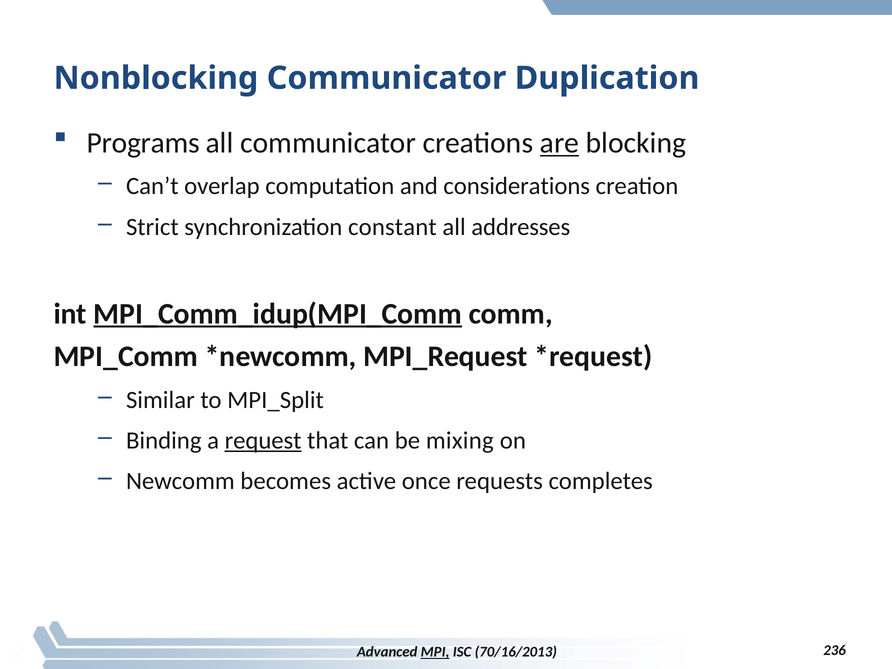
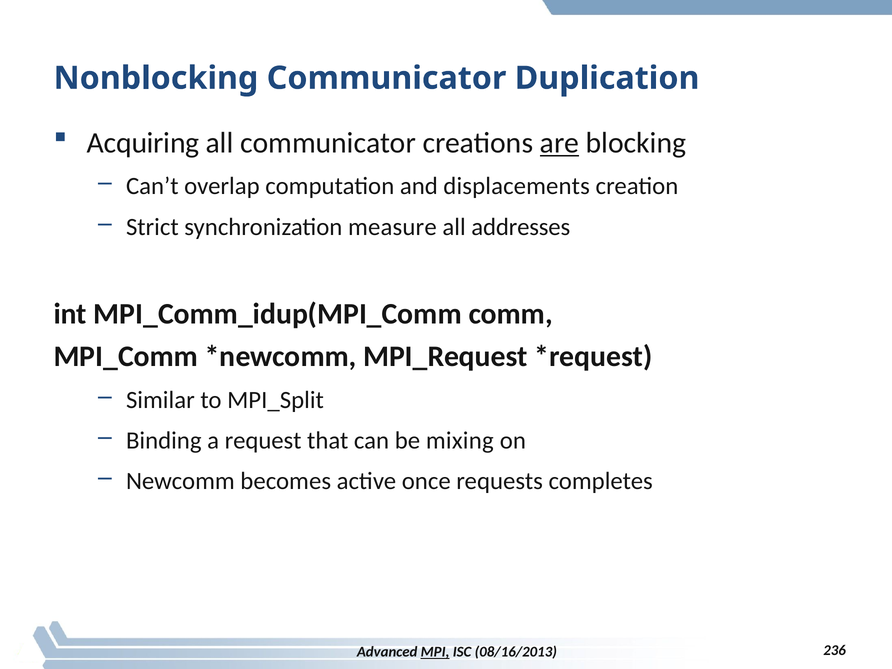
Programs: Programs -> Acquiring
considerations: considerations -> displacements
constant: constant -> measure
MPI_Comm_idup(MPI_Comm underline: present -> none
request underline: present -> none
70/16/2013: 70/16/2013 -> 08/16/2013
